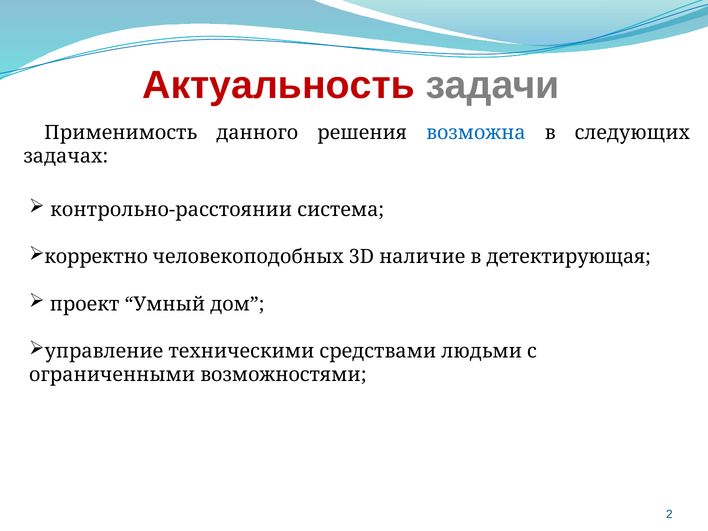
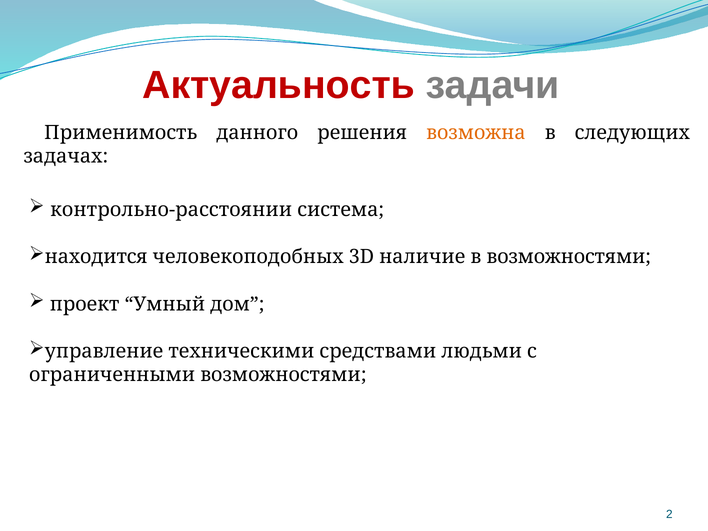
возможна colour: blue -> orange
корректно: корректно -> находится
в детектирующая: детектирующая -> возможностями
